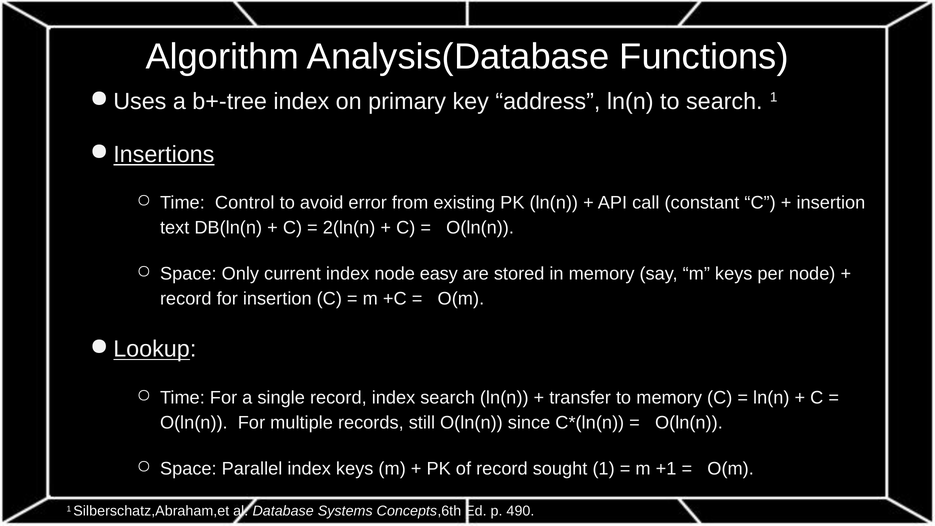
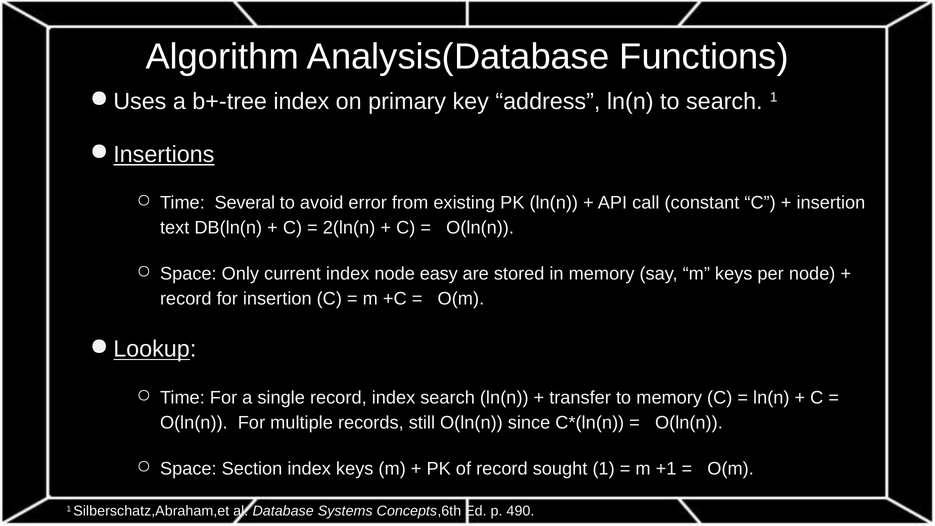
Control: Control -> Several
Parallel: Parallel -> Section
